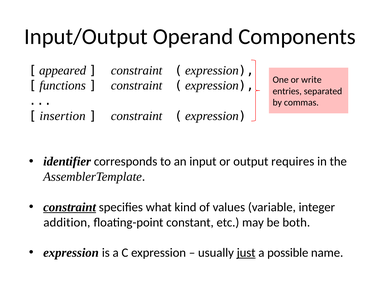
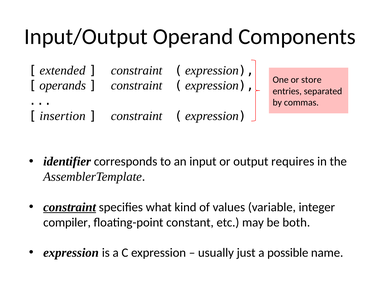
appeared: appeared -> extended
write: write -> store
functions: functions -> operands
addition: addition -> compiler
just underline: present -> none
